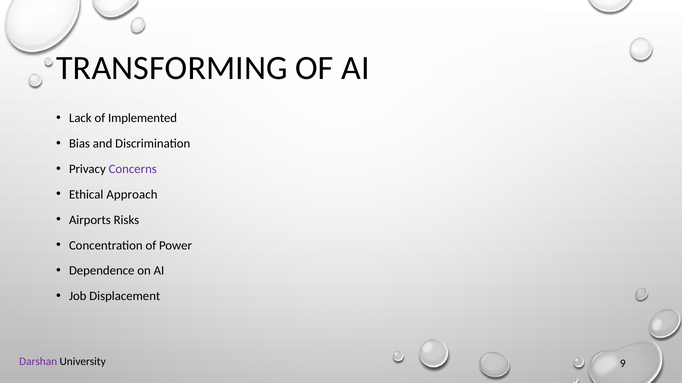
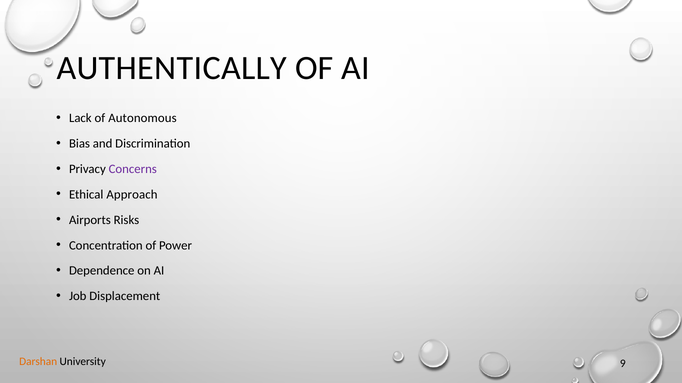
TRANSFORMING: TRANSFORMING -> AUTHENTICALLY
Implemented: Implemented -> Autonomous
Darshan colour: purple -> orange
